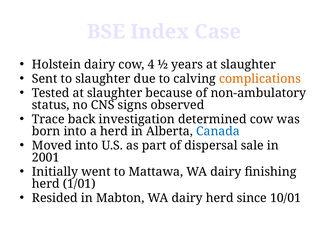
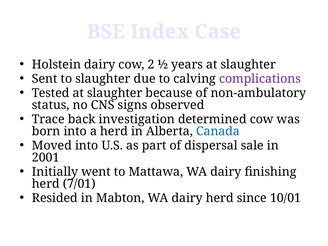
4: 4 -> 2
complications colour: orange -> purple
1/01: 1/01 -> 7/01
